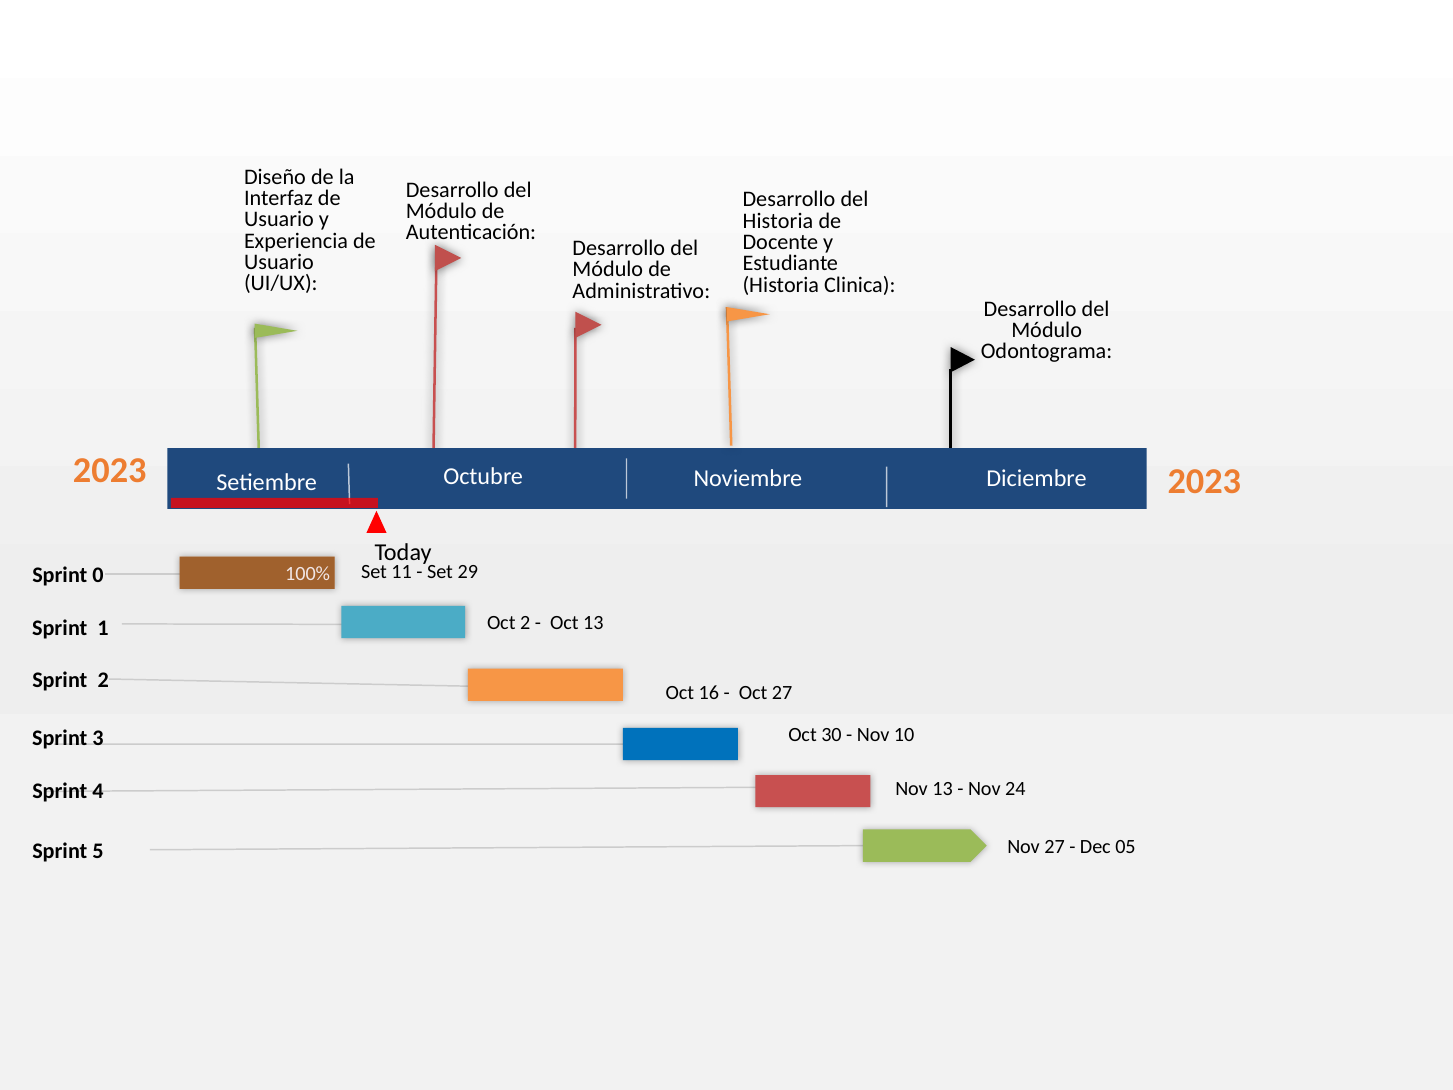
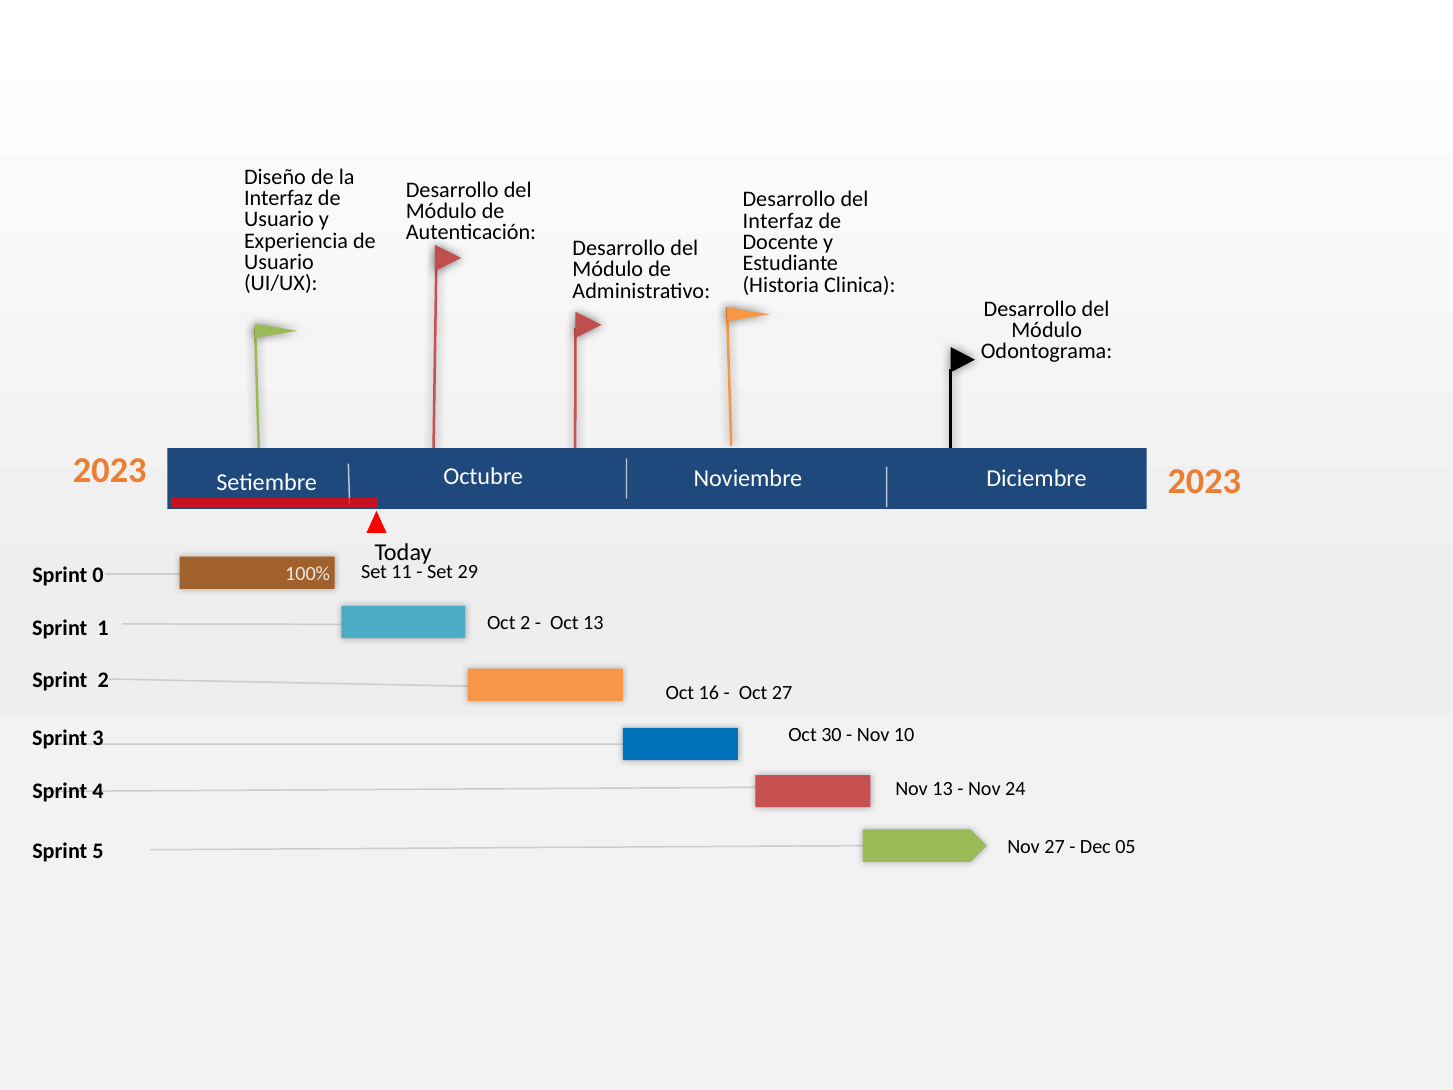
Historia at (778, 221): Historia -> Interfaz
